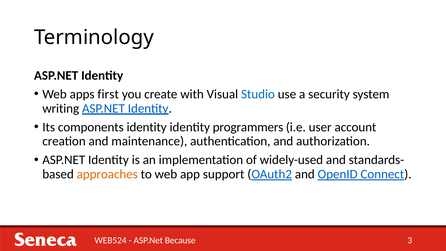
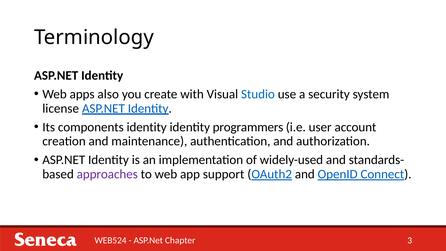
first: first -> also
writing: writing -> license
approaches colour: orange -> purple
Because: Because -> Chapter
